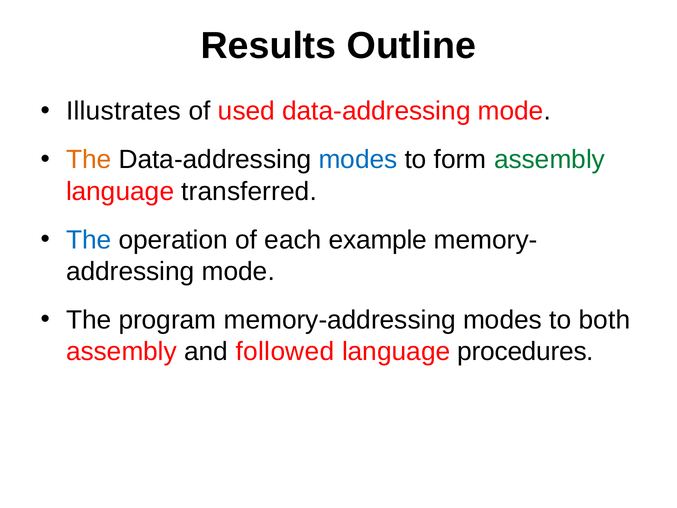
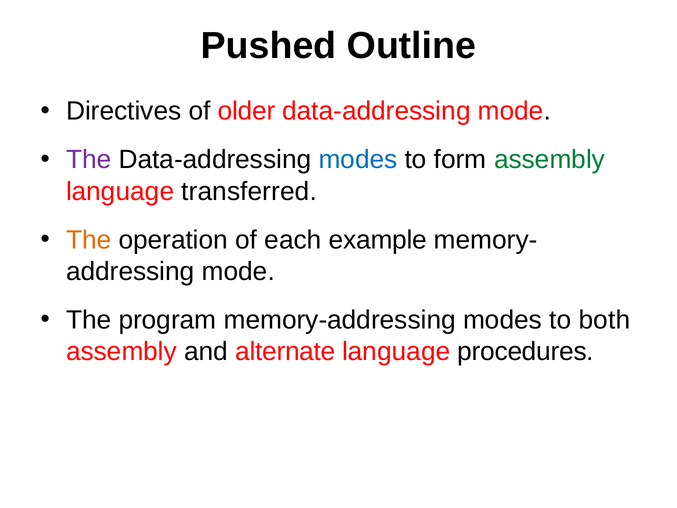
Results: Results -> Pushed
Illustrates: Illustrates -> Directives
used: used -> older
The at (89, 160) colour: orange -> purple
The at (89, 240) colour: blue -> orange
followed: followed -> alternate
